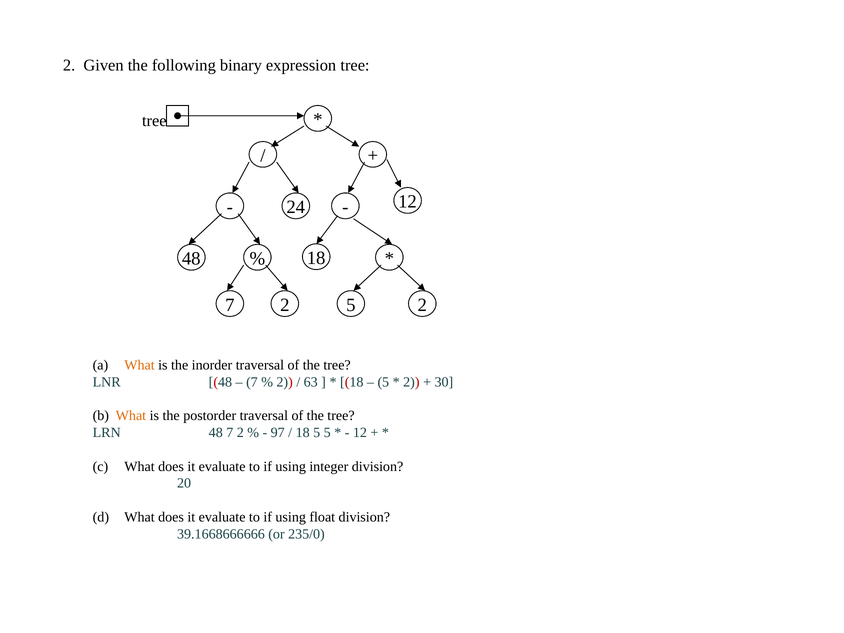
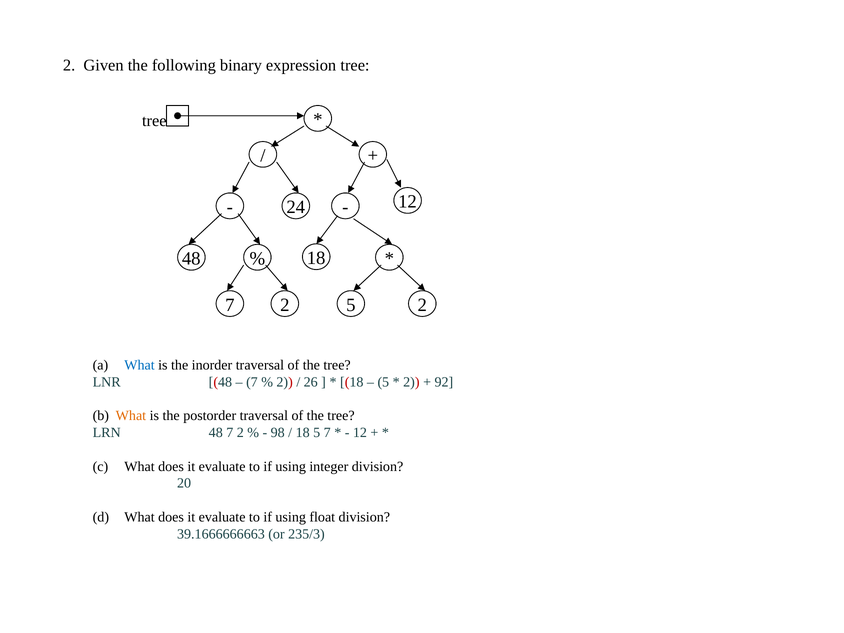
What at (140, 365) colour: orange -> blue
63: 63 -> 26
30: 30 -> 92
97: 97 -> 98
5 5: 5 -> 7
39.1668666666: 39.1668666666 -> 39.1666666663
235/0: 235/0 -> 235/3
